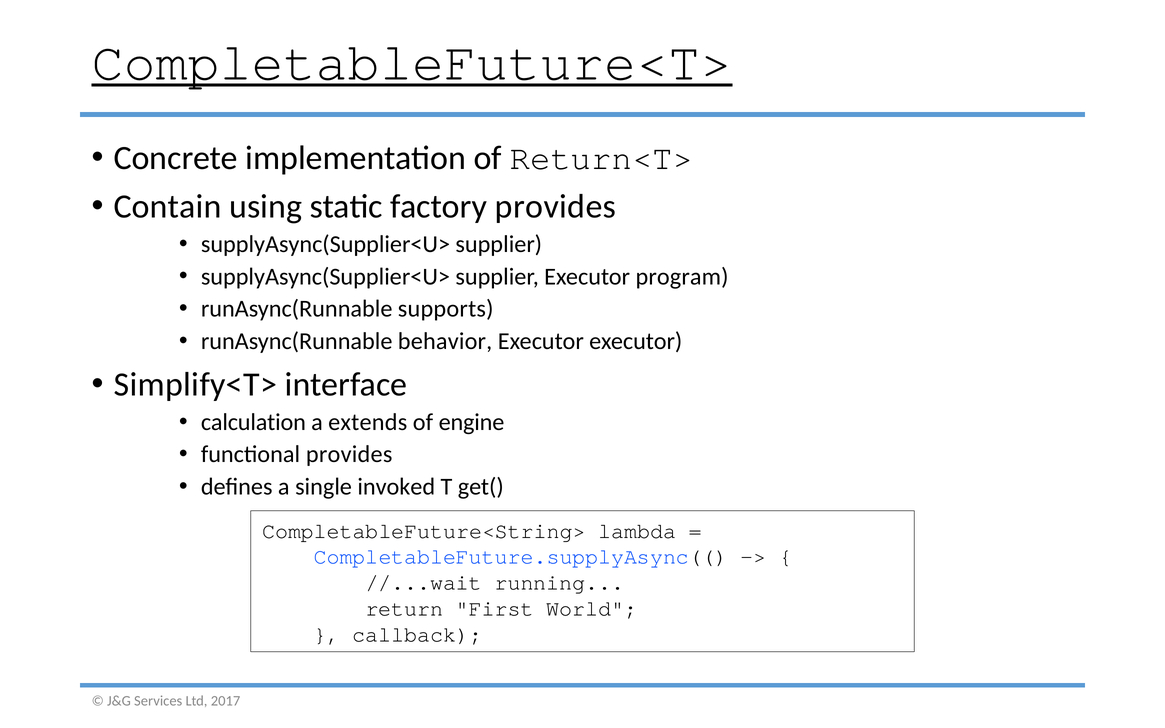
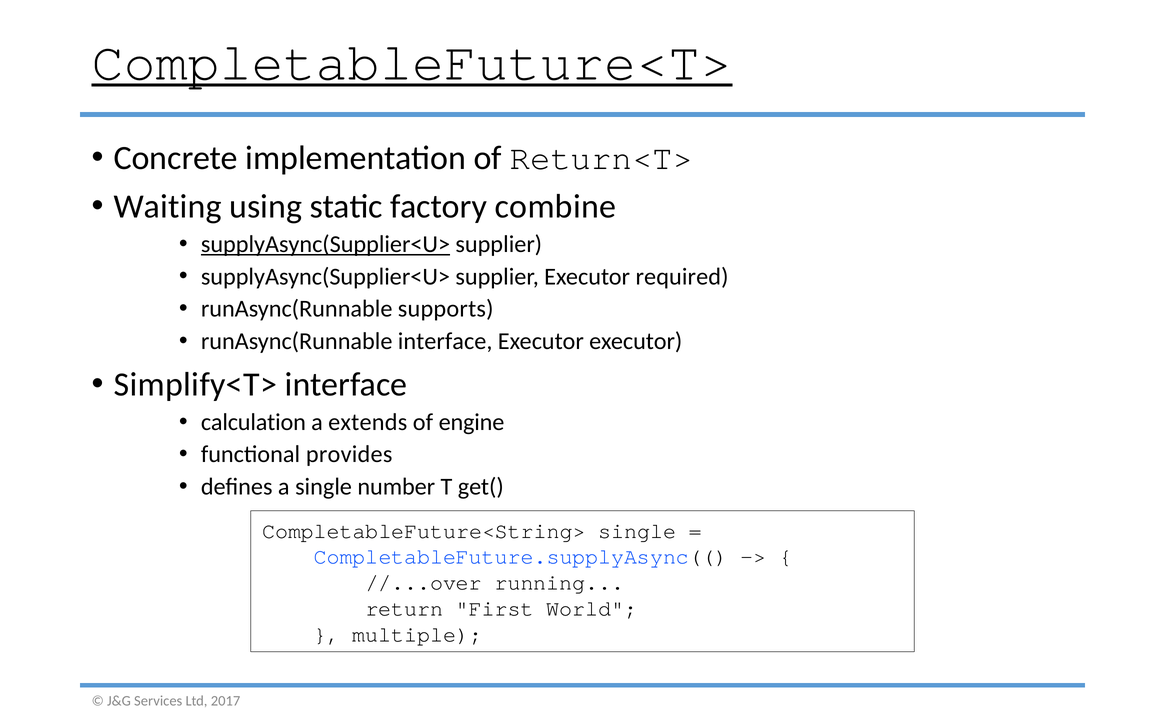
Contain: Contain -> Waiting
factory provides: provides -> combine
supplyAsync(Supplier<U> at (326, 244) underline: none -> present
program: program -> required
runAsync(Runnable behavior: behavior -> interface
invoked: invoked -> number
CompletableFuture<String> lambda: lambda -> single
//...wait: //...wait -> //...over
callback: callback -> multiple
